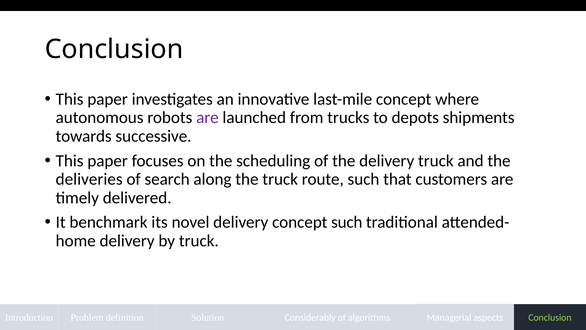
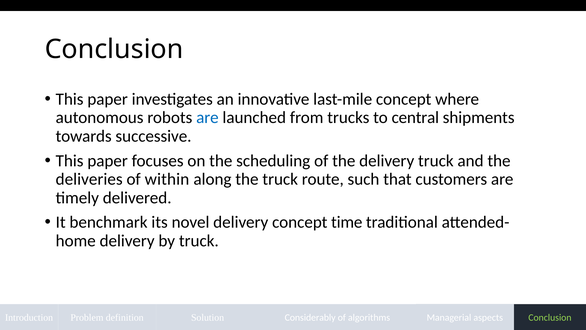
are at (207, 118) colour: purple -> blue
depots: depots -> central
search: search -> within
concept such: such -> time
